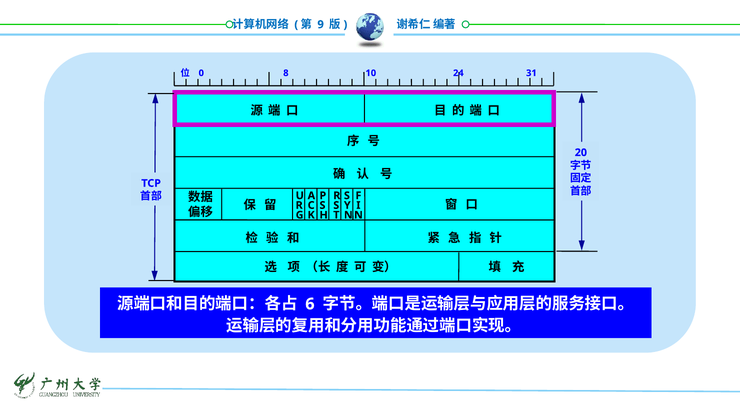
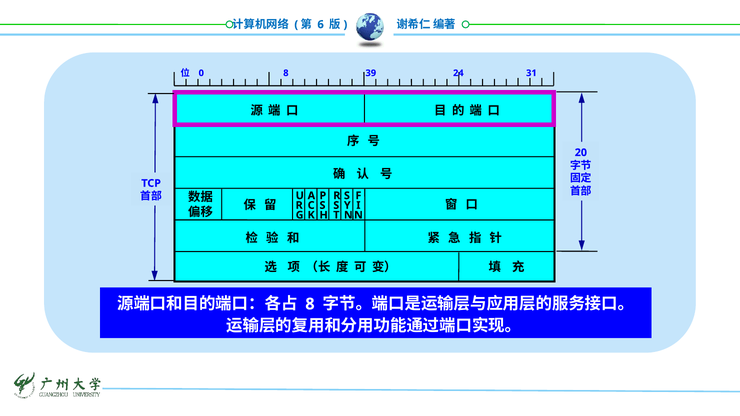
9: 9 -> 6
10: 10 -> 39
6 at (310, 304): 6 -> 8
